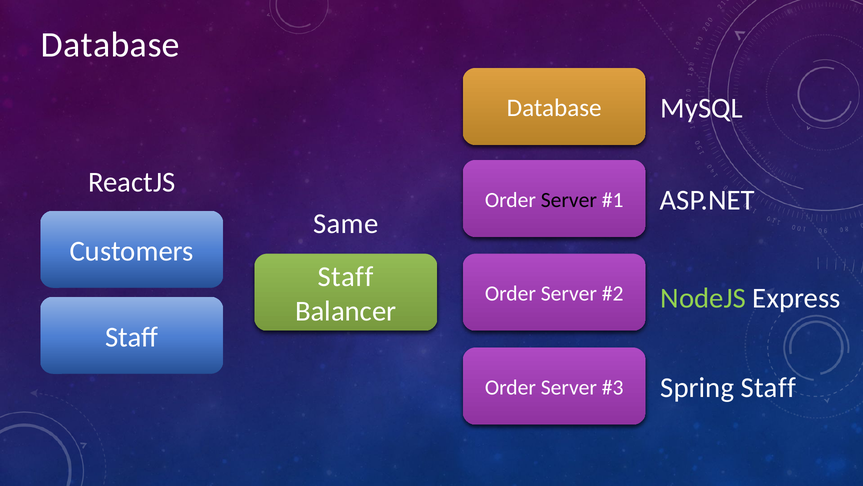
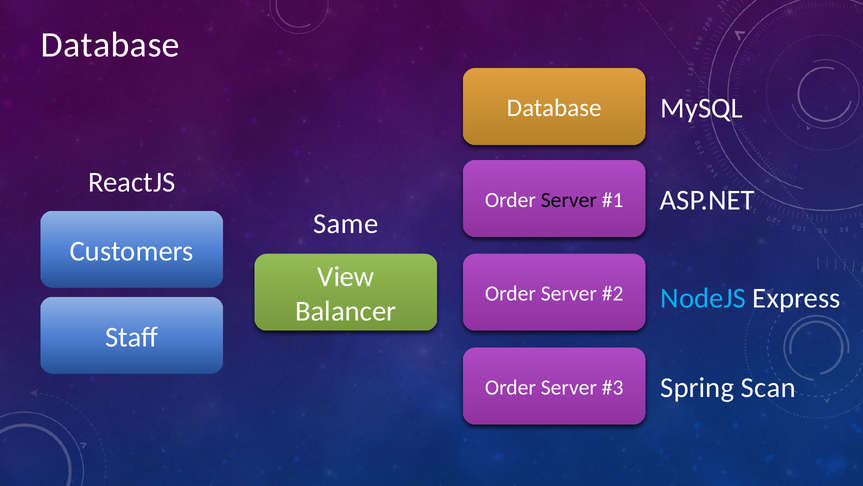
Staff at (346, 277): Staff -> View
NodeJS colour: light green -> light blue
Spring Staff: Staff -> Scan
